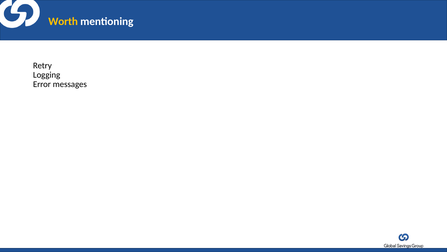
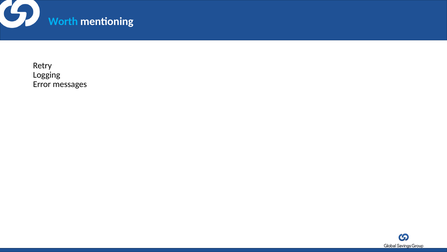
Worth colour: yellow -> light blue
